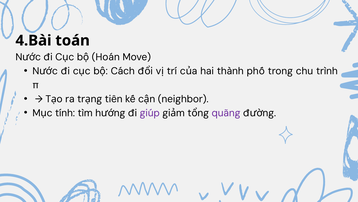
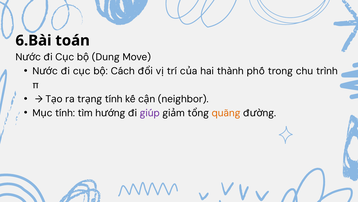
4.Bài: 4.Bài -> 6.Bài
Hoán: Hoán -> Dung
tiên at (114, 99): tiên -> tính
quãng colour: purple -> orange
